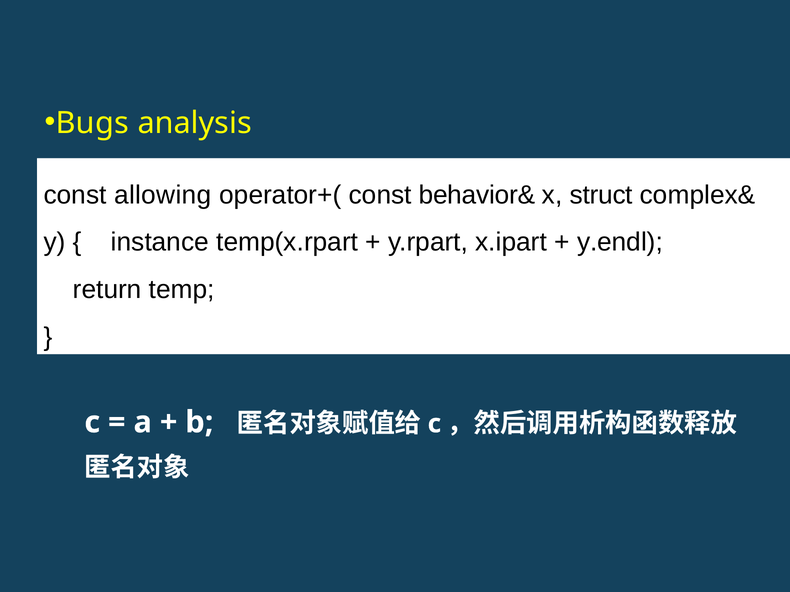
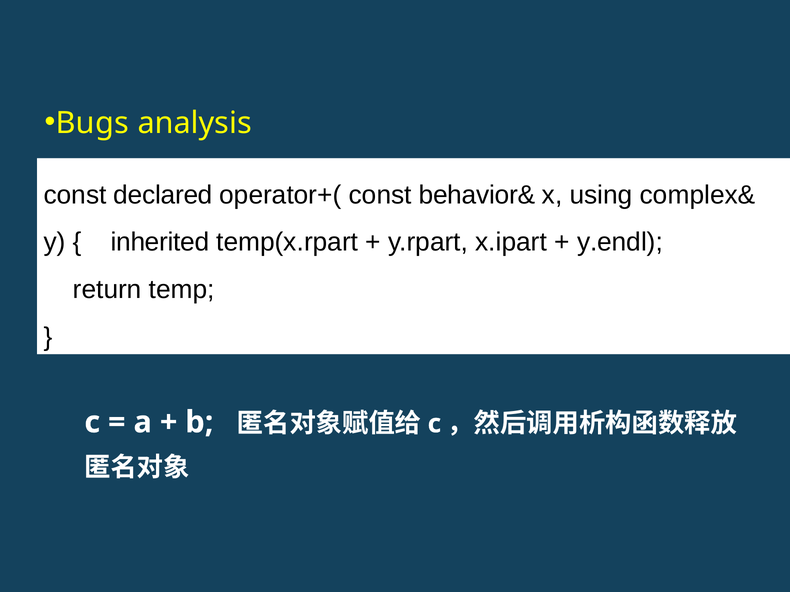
allowing: allowing -> declared
struct: struct -> using
instance: instance -> inherited
